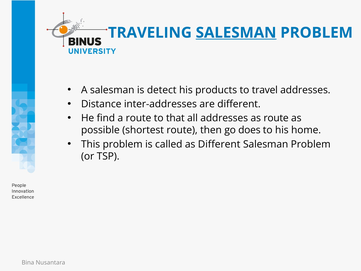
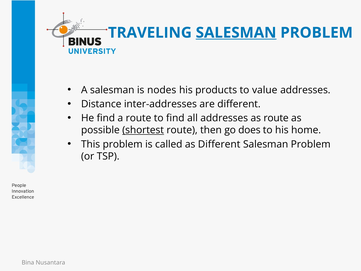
detect: detect -> nodes
travel: travel -> value
to that: that -> find
shortest underline: none -> present
